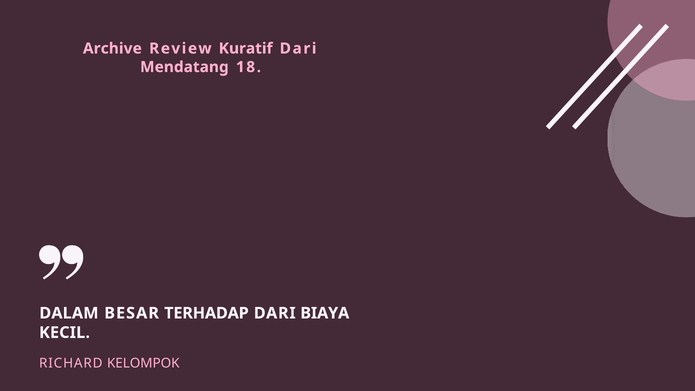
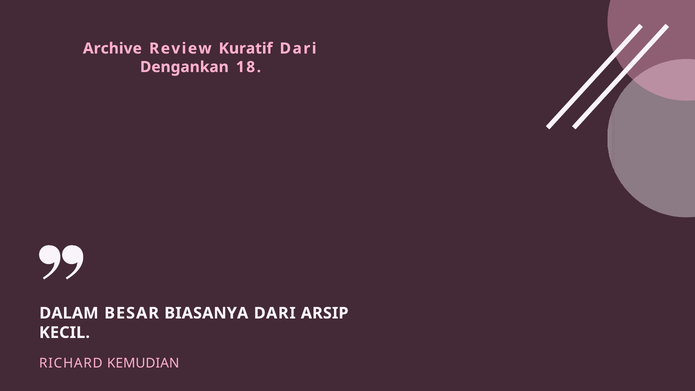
Mendatang: Mendatang -> Dengankan
TERHADAP: TERHADAP -> BIASANYA
BIAYA: BIAYA -> ARSIP
KELOMPOK: KELOMPOK -> KEMUDIAN
